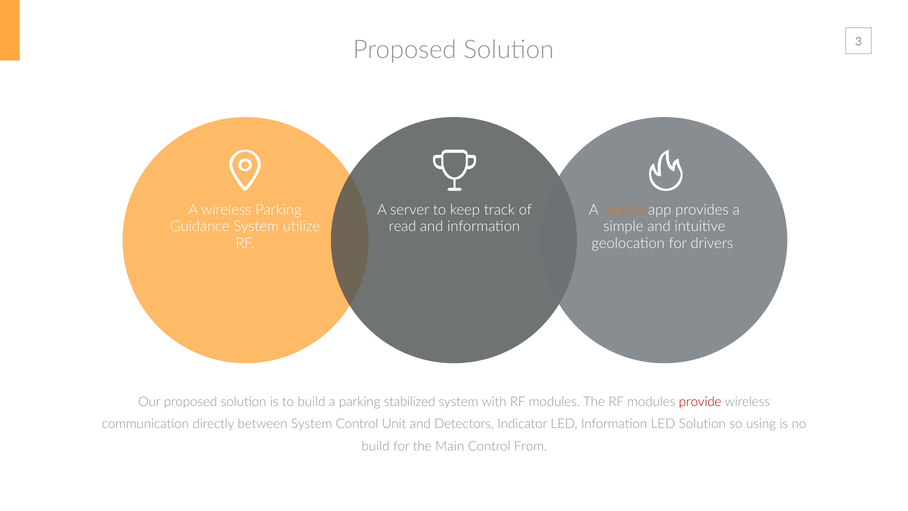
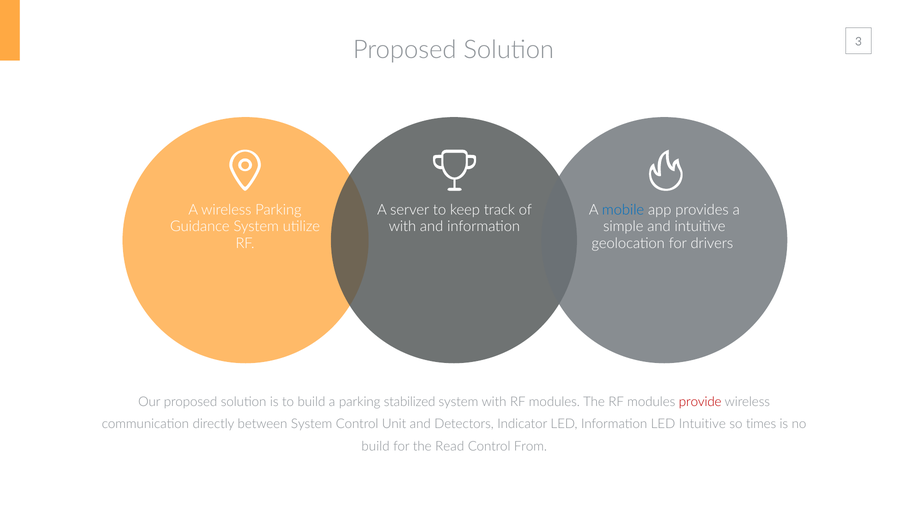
mobile colour: orange -> blue
read at (403, 226): read -> with
LED Solution: Solution -> Intuitive
using: using -> times
Main: Main -> Read
